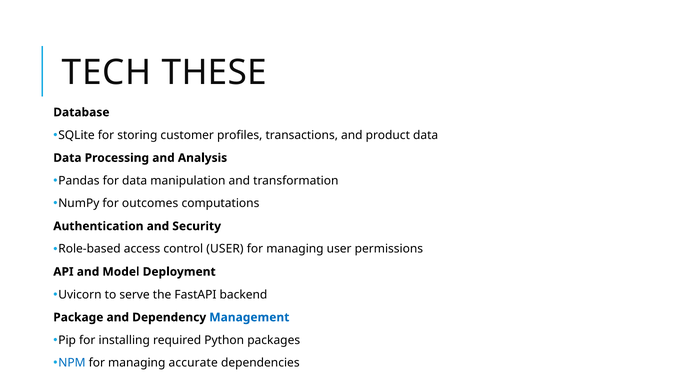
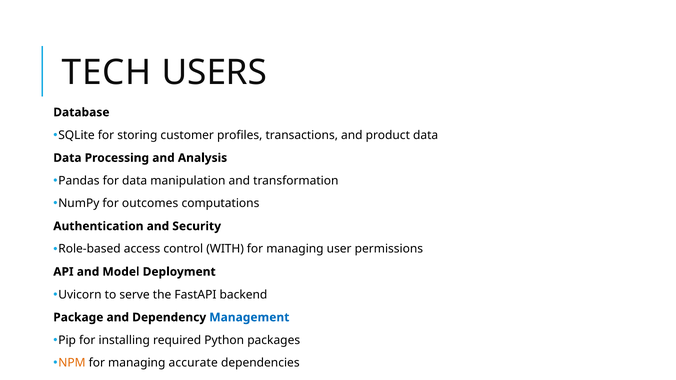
THESE: THESE -> USERS
control USER: USER -> WITH
NPM colour: blue -> orange
